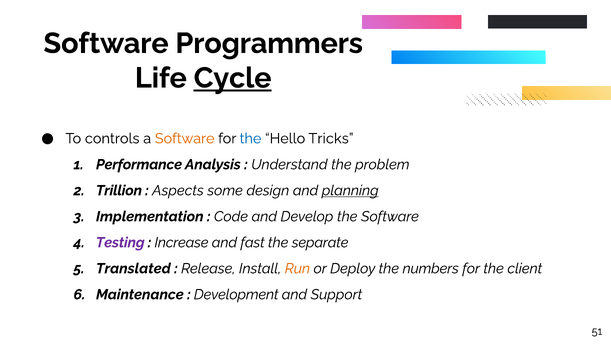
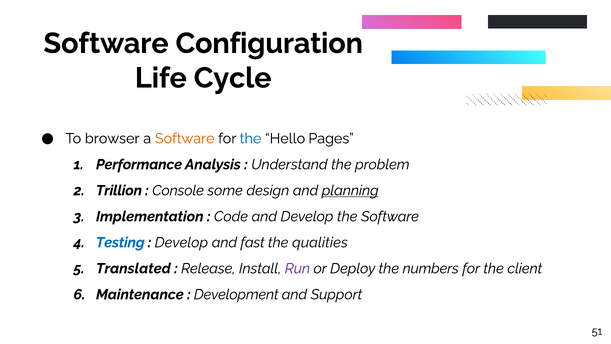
Programmers: Programmers -> Configuration
Cycle underline: present -> none
controls: controls -> browser
Tricks: Tricks -> Pages
Aspects: Aspects -> Console
Testing colour: purple -> blue
Increase at (181, 242): Increase -> Develop
separate: separate -> qualities
Run colour: orange -> purple
